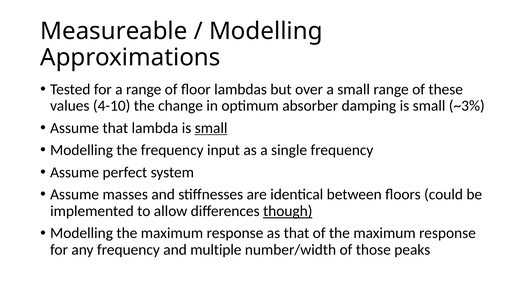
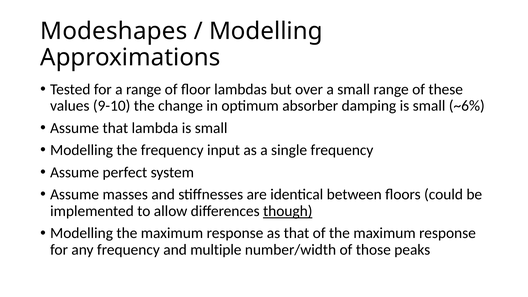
Measureable: Measureable -> Modeshapes
4-10: 4-10 -> 9-10
~3%: ~3% -> ~6%
small at (211, 128) underline: present -> none
